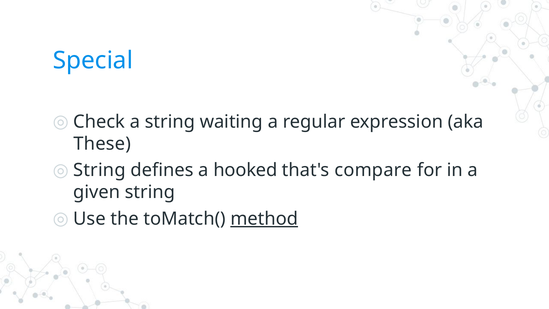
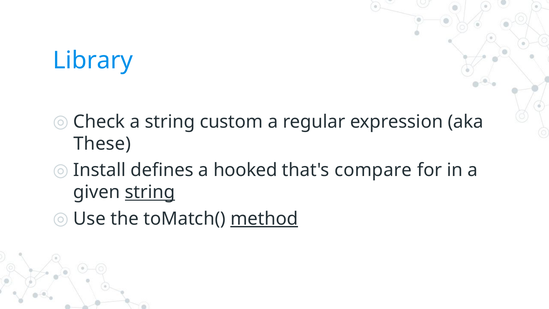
Special: Special -> Library
waiting: waiting -> custom
String at (99, 170): String -> Install
string at (150, 192) underline: none -> present
